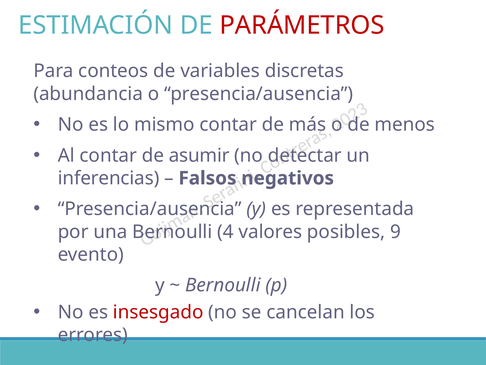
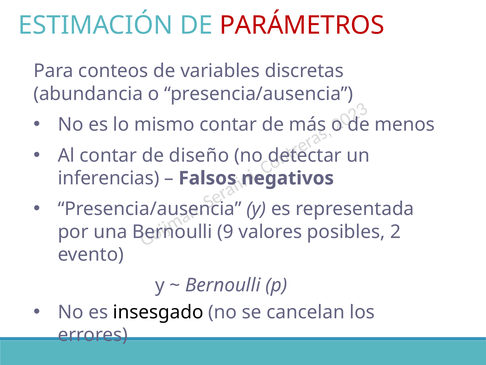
asumir: asumir -> diseño
4: 4 -> 9
posibles 9: 9 -> 2
insesgado colour: red -> black
